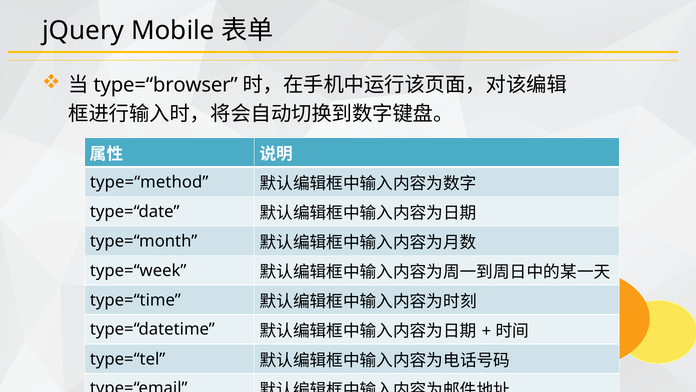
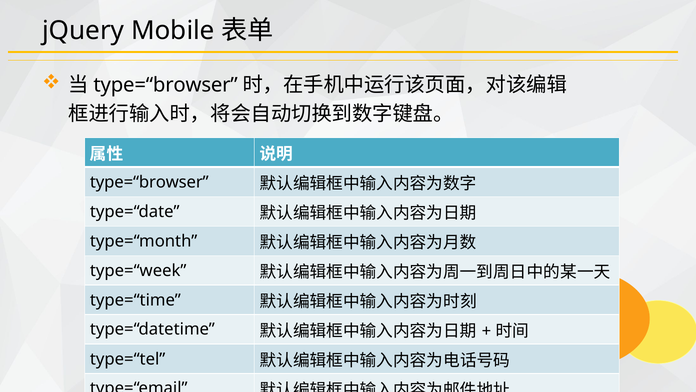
type=“method at (149, 182): type=“method -> type=“browser
